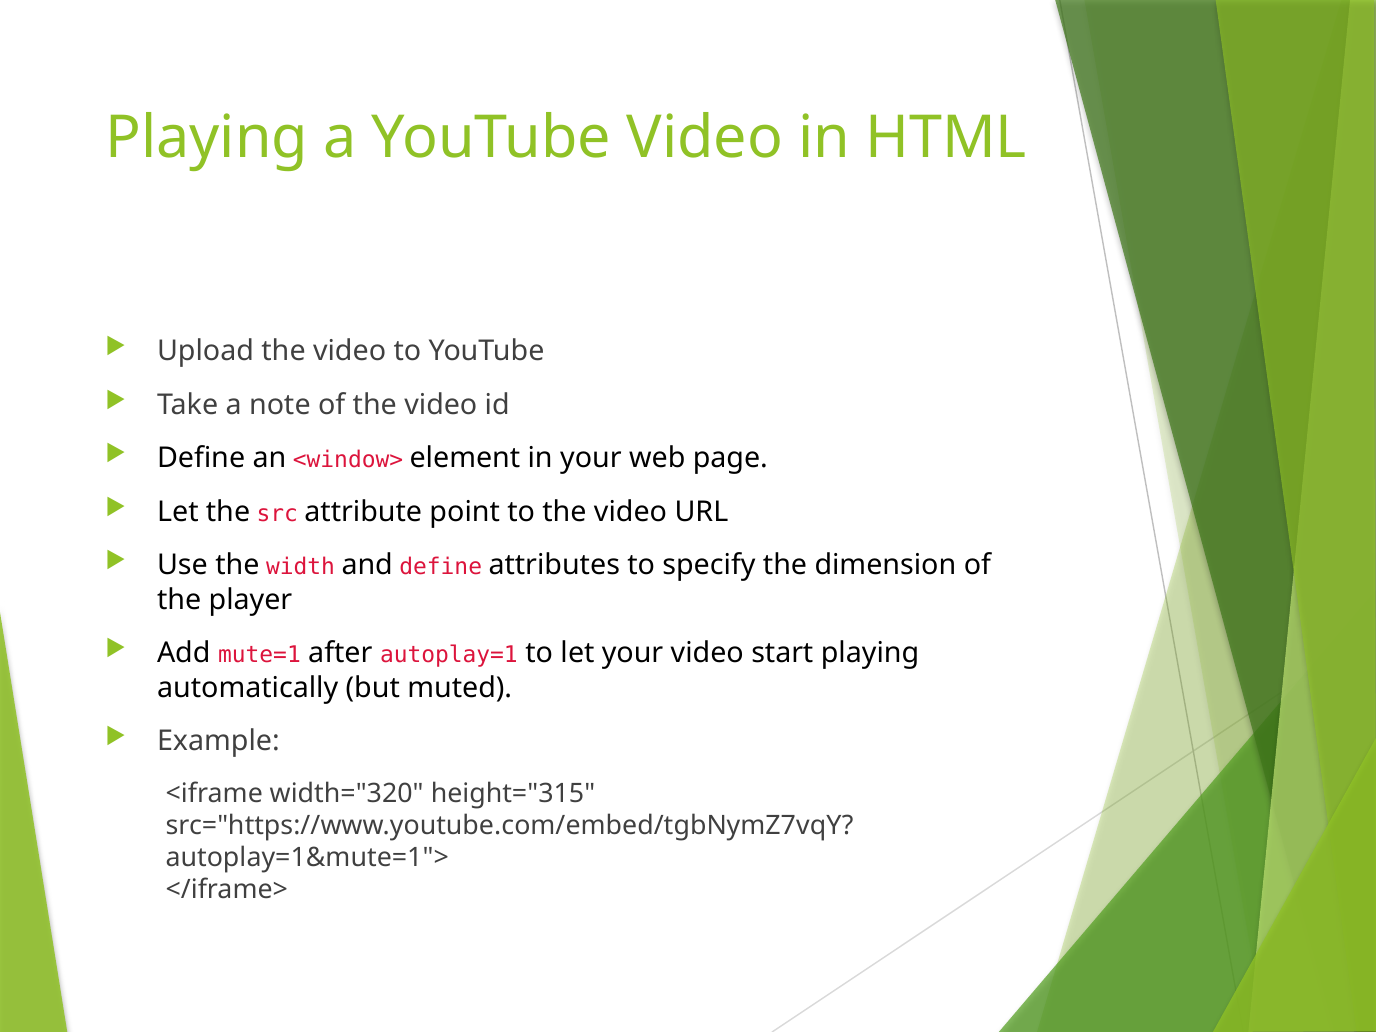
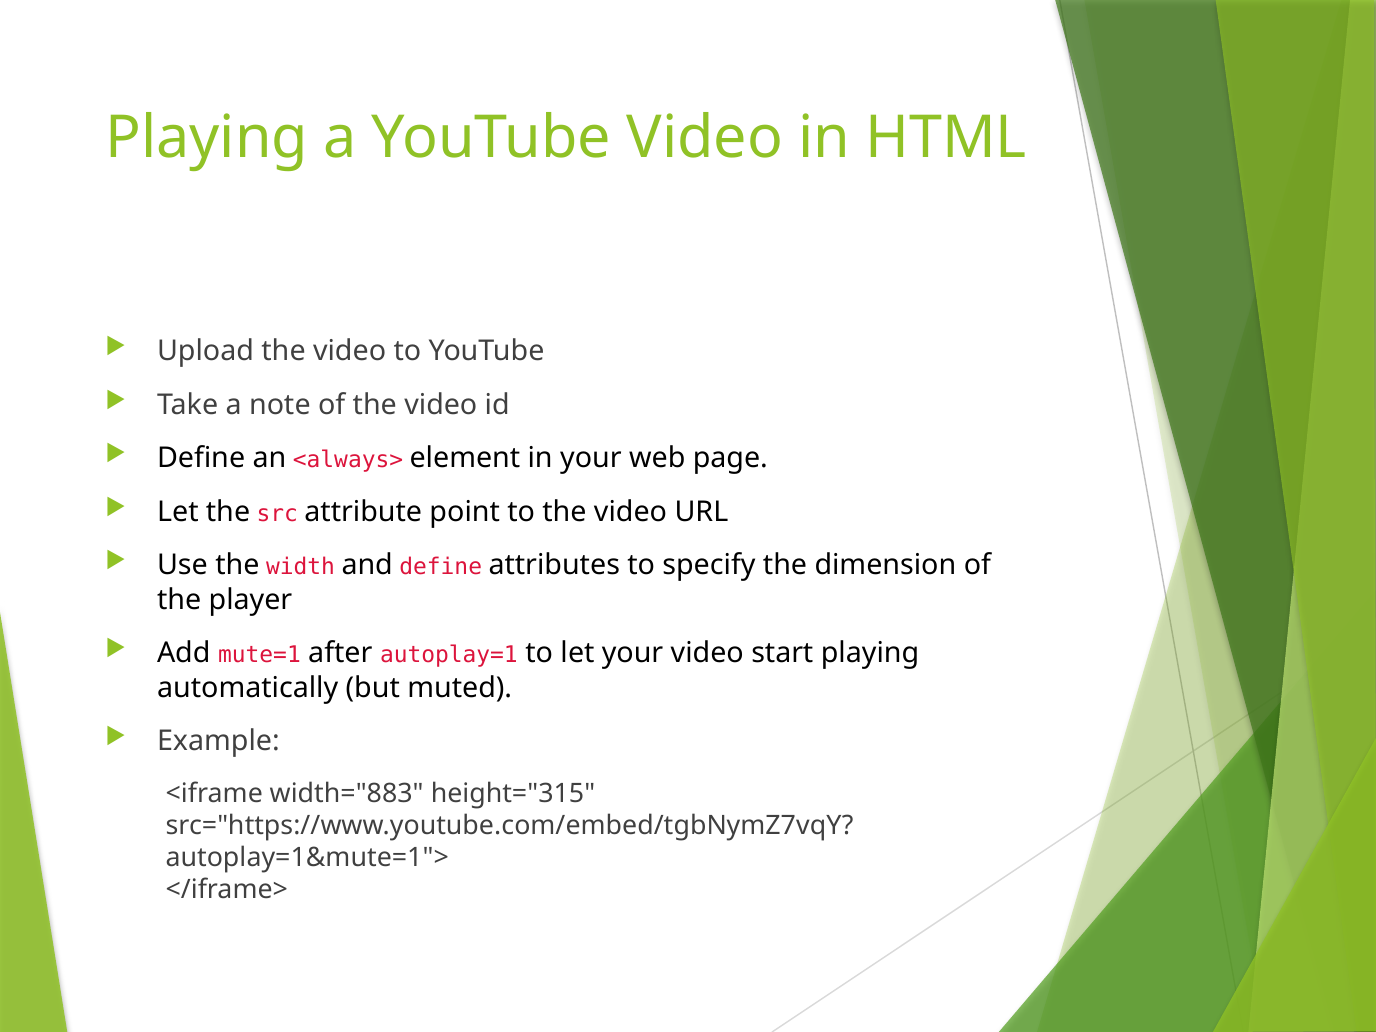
<window>: <window> -> <always>
width="320: width="320 -> width="883
